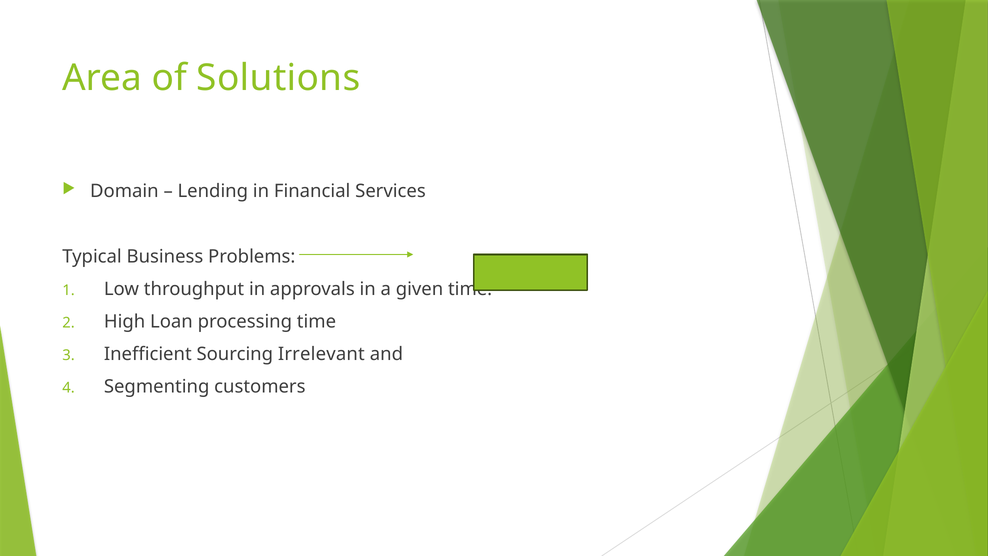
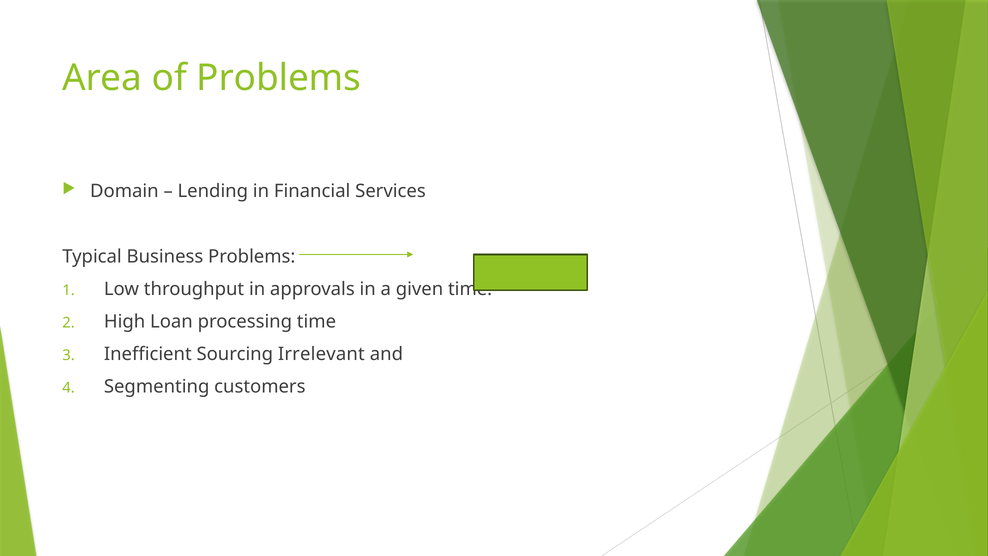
of Solutions: Solutions -> Problems
